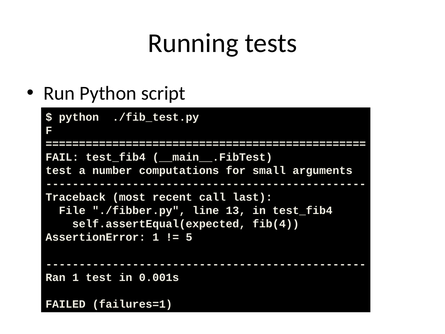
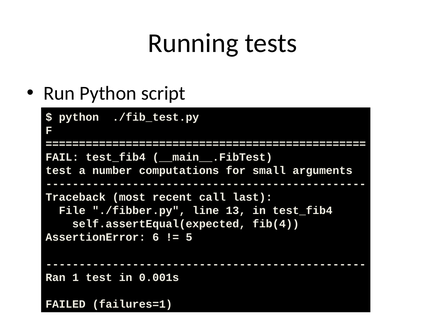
AssertionError 1: 1 -> 6
